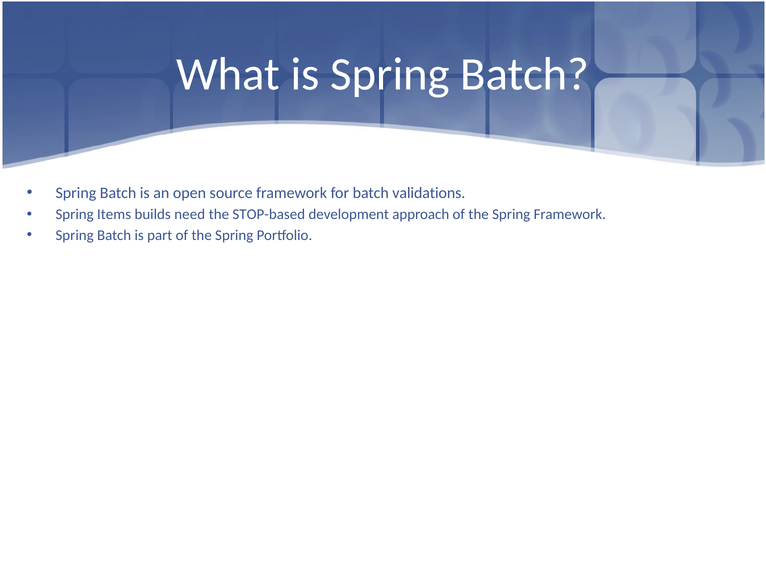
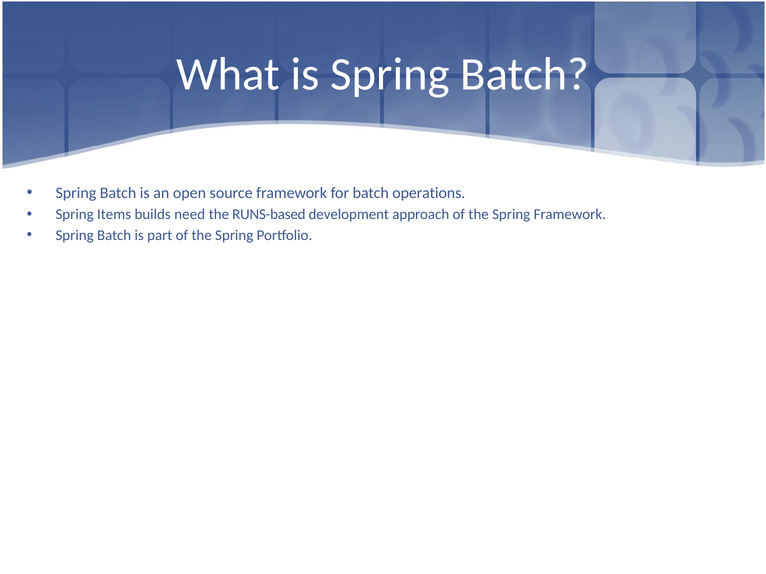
validations: validations -> operations
STOP-based: STOP-based -> RUNS-based
